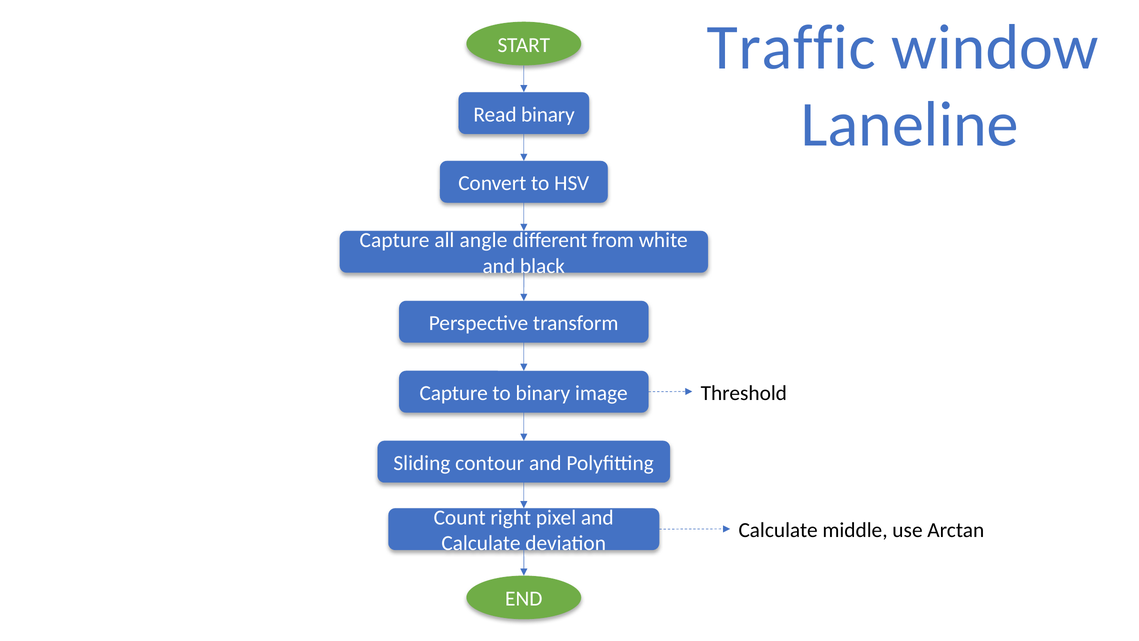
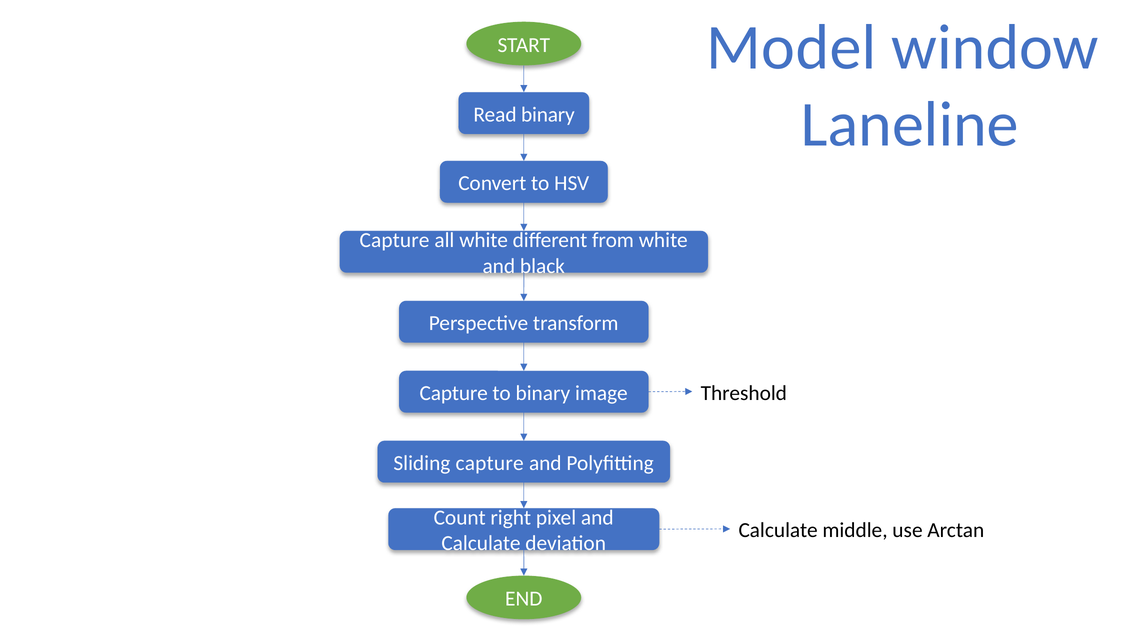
Traffic: Traffic -> Model
all angle: angle -> white
Sliding contour: contour -> capture
